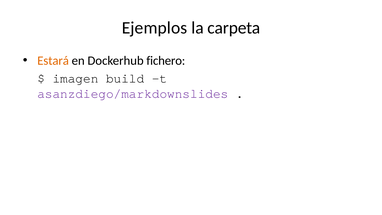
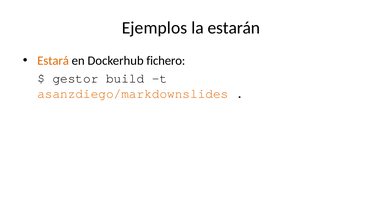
carpeta: carpeta -> estarán
imagen: imagen -> gestor
asanzdiego/markdownslides colour: purple -> orange
